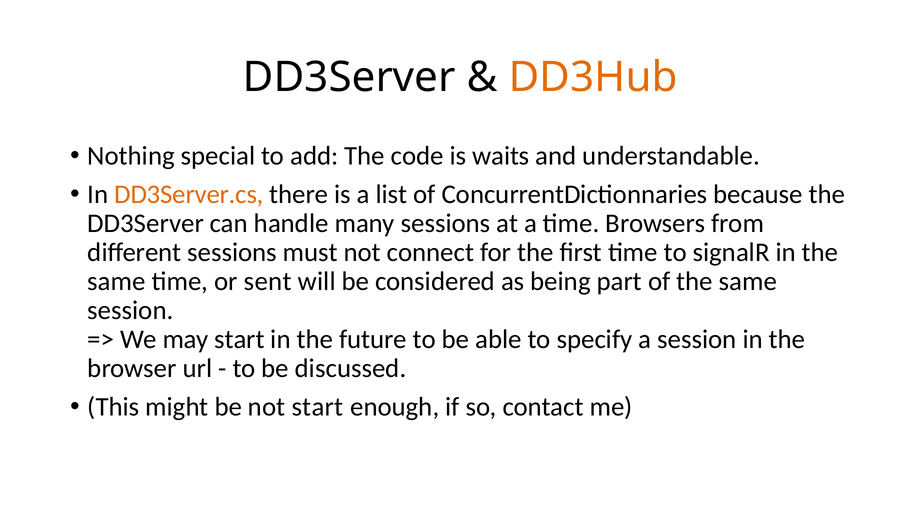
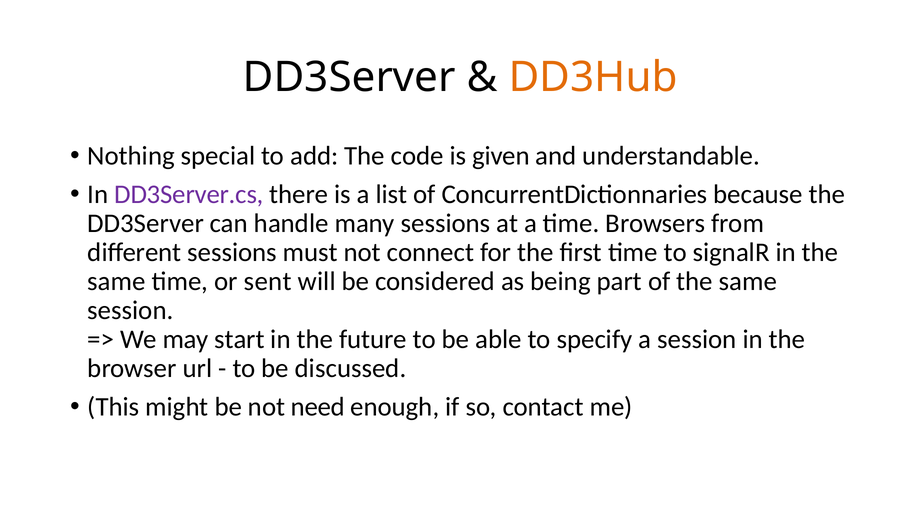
waits: waits -> given
DD3Server.cs colour: orange -> purple
not start: start -> need
